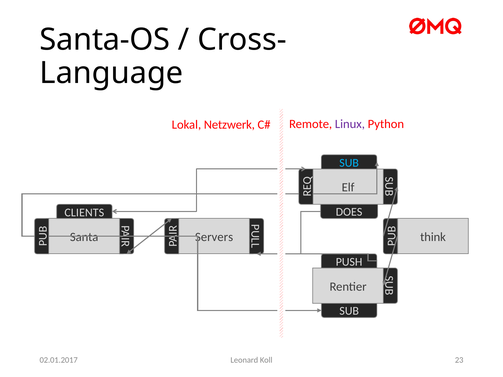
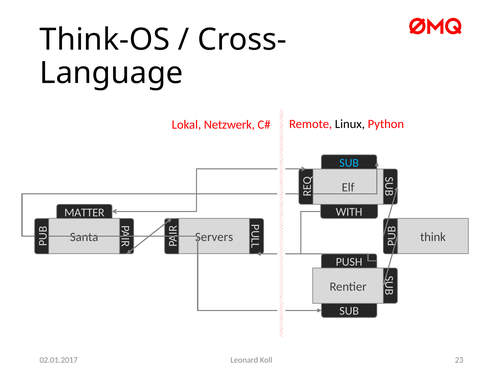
Santa-OS: Santa-OS -> Think-OS
Linux colour: purple -> black
DOES: DOES -> WITH
CLIENTS: CLIENTS -> MATTER
